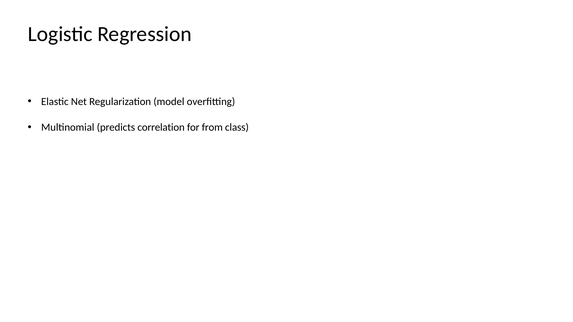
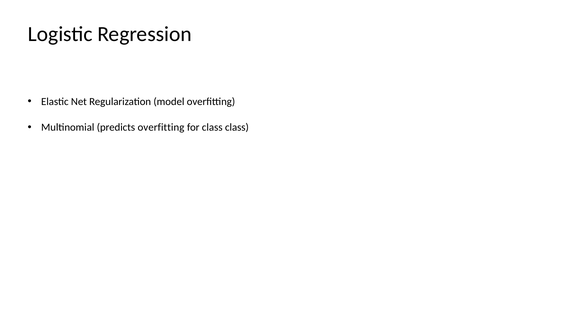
predicts correlation: correlation -> overfitting
for from: from -> class
